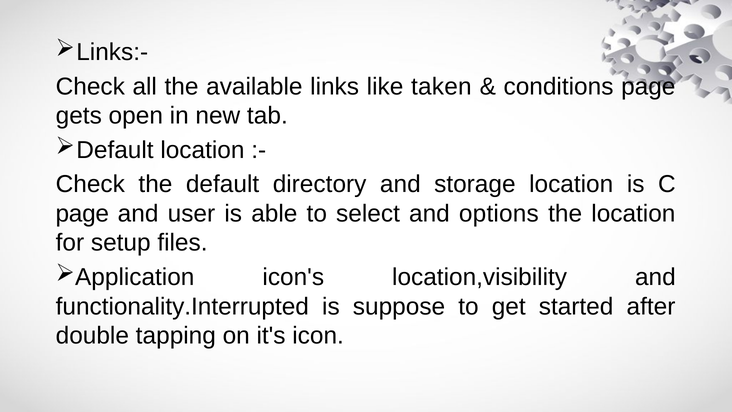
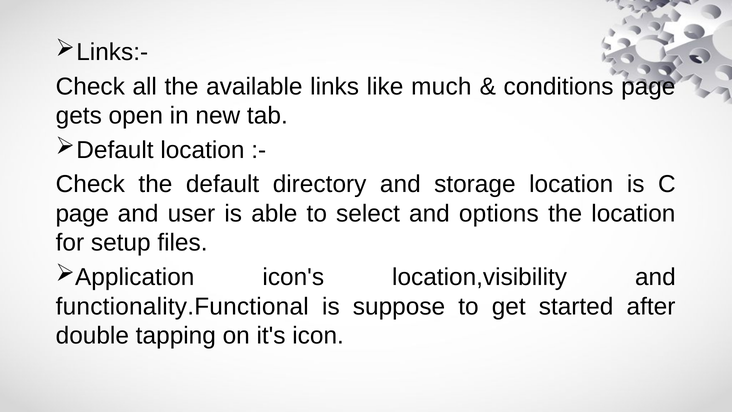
taken: taken -> much
functionality.Interrupted: functionality.Interrupted -> functionality.Functional
